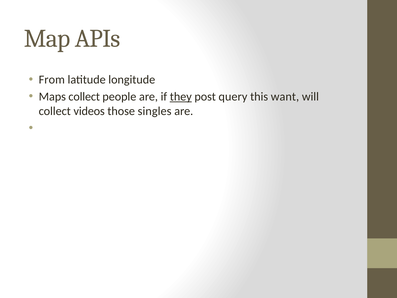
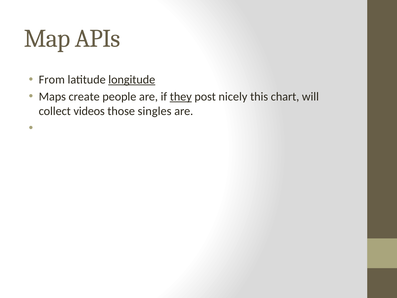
longitude underline: none -> present
Maps collect: collect -> create
query: query -> nicely
want: want -> chart
